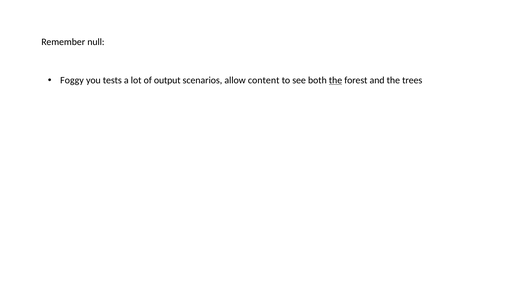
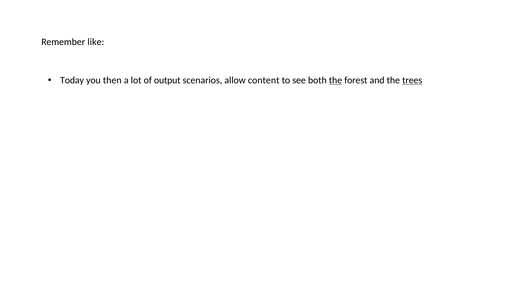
null: null -> like
Foggy: Foggy -> Today
tests: tests -> then
trees underline: none -> present
